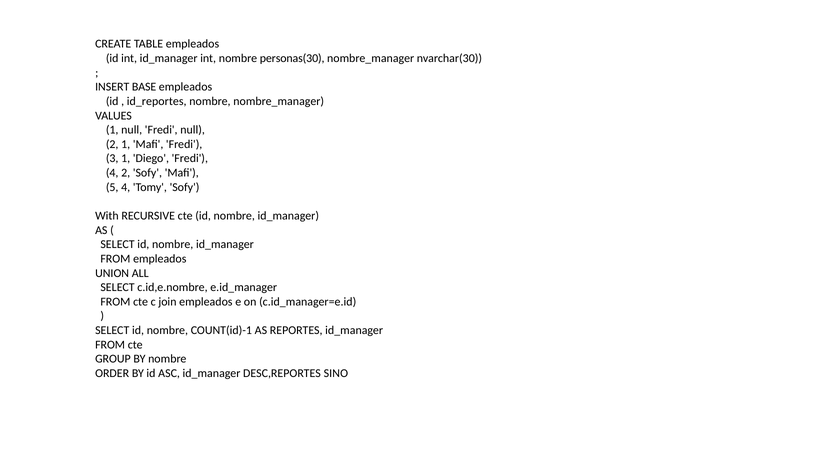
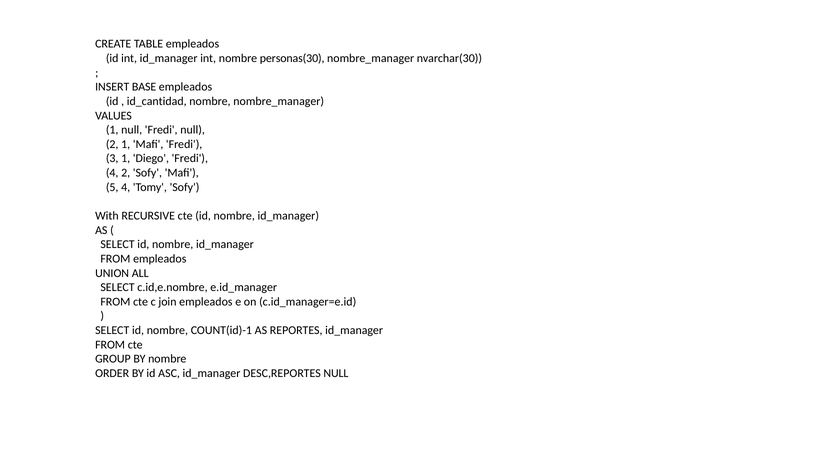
id_reportes: id_reportes -> id_cantidad
DESC,REPORTES SINO: SINO -> NULL
